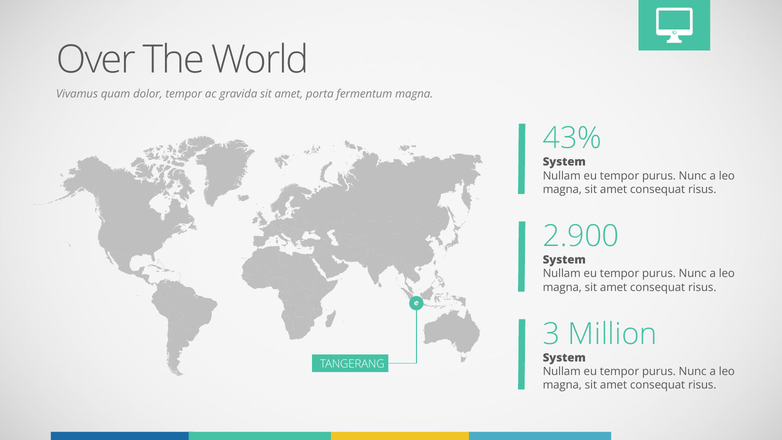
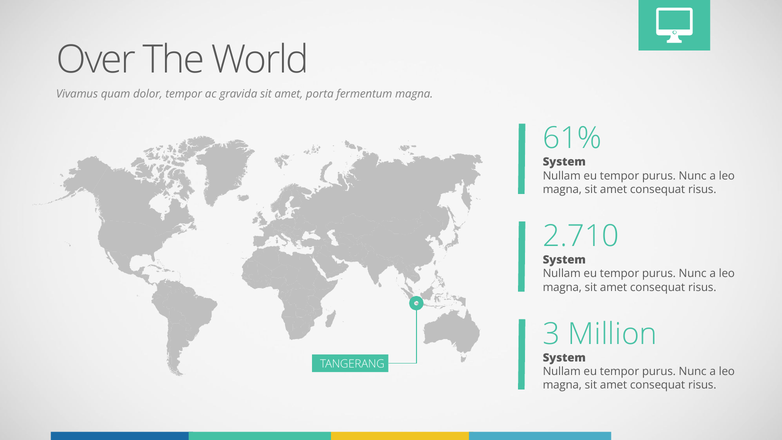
43%: 43% -> 61%
2.900: 2.900 -> 2.710
